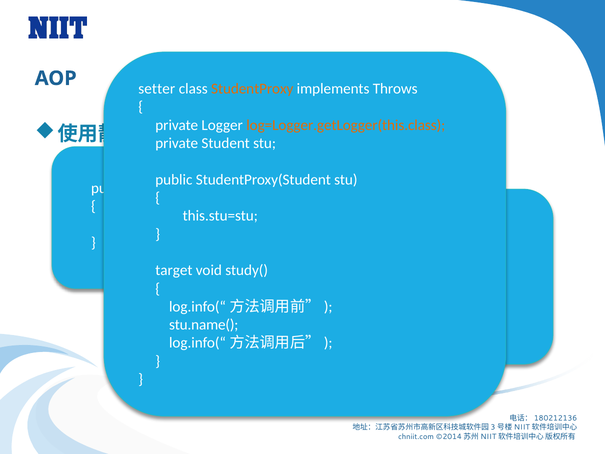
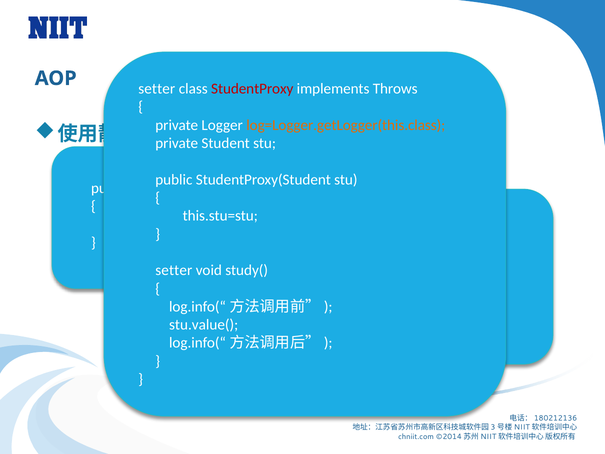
StudentProxy colour: orange -> red
target at (174, 270): target -> setter
stu.name(: stu.name( -> stu.value(
